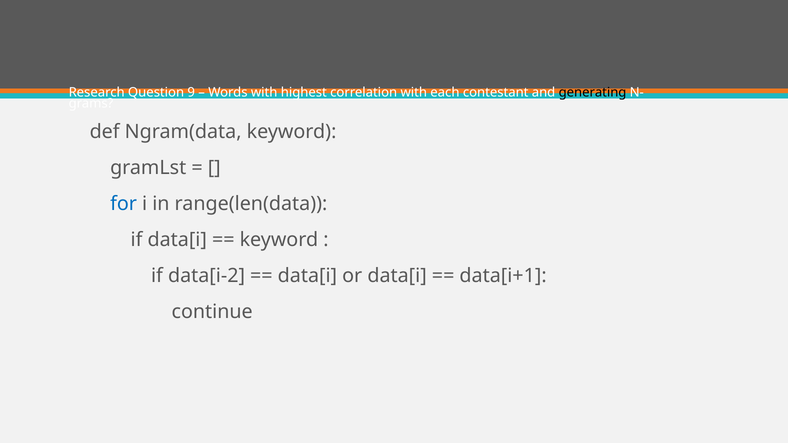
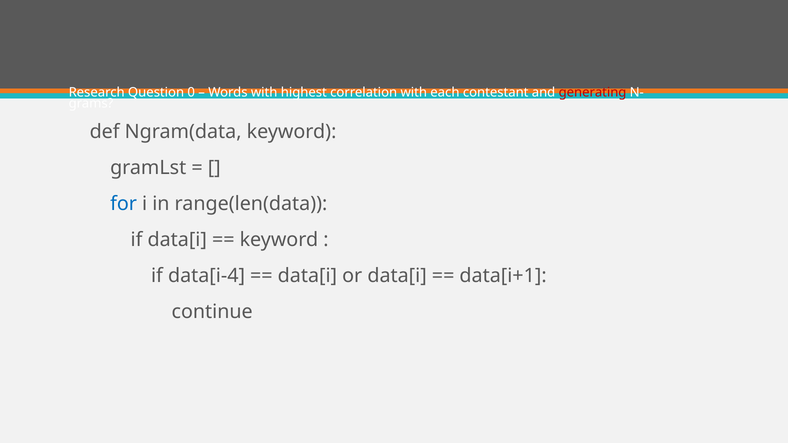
9: 9 -> 0
generating colour: black -> red
data[i-2: data[i-2 -> data[i-4
